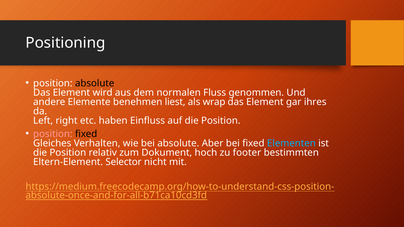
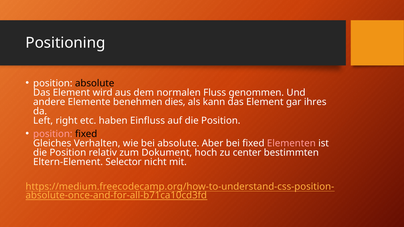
liest: liest -> dies
wrap: wrap -> kann
Elementen colour: light blue -> pink
footer: footer -> center
